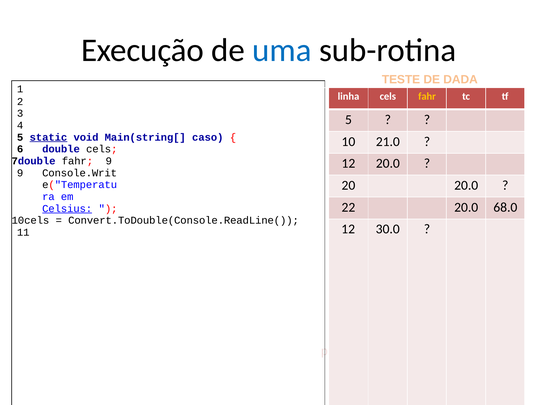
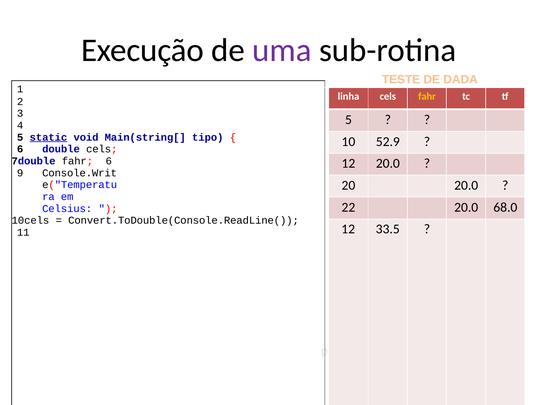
uma colour: blue -> purple
caso: caso -> tipo
21.0: 21.0 -> 52.9
fahr 9: 9 -> 6
Celsius at (67, 209) underline: present -> none
30.0: 30.0 -> 33.5
